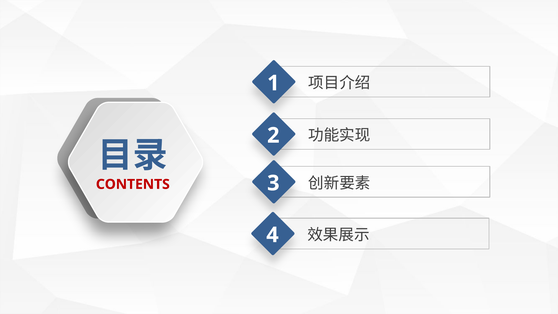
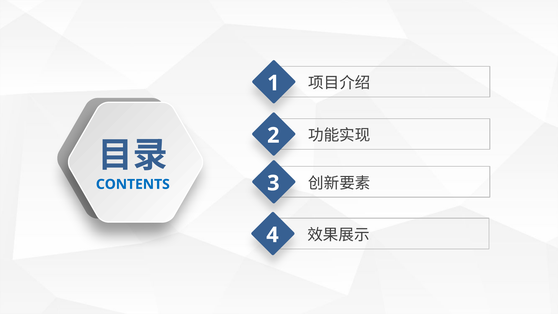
CONTENTS colour: red -> blue
